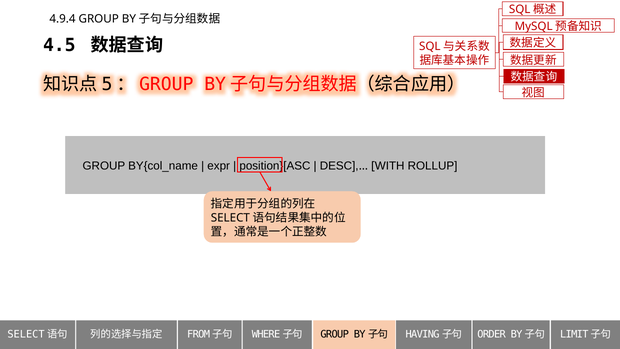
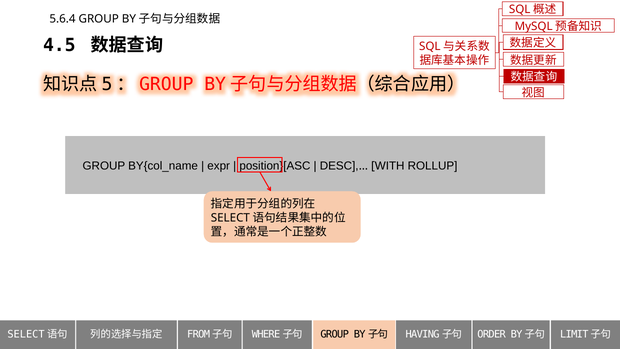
4.9.4: 4.9.4 -> 5.6.4
